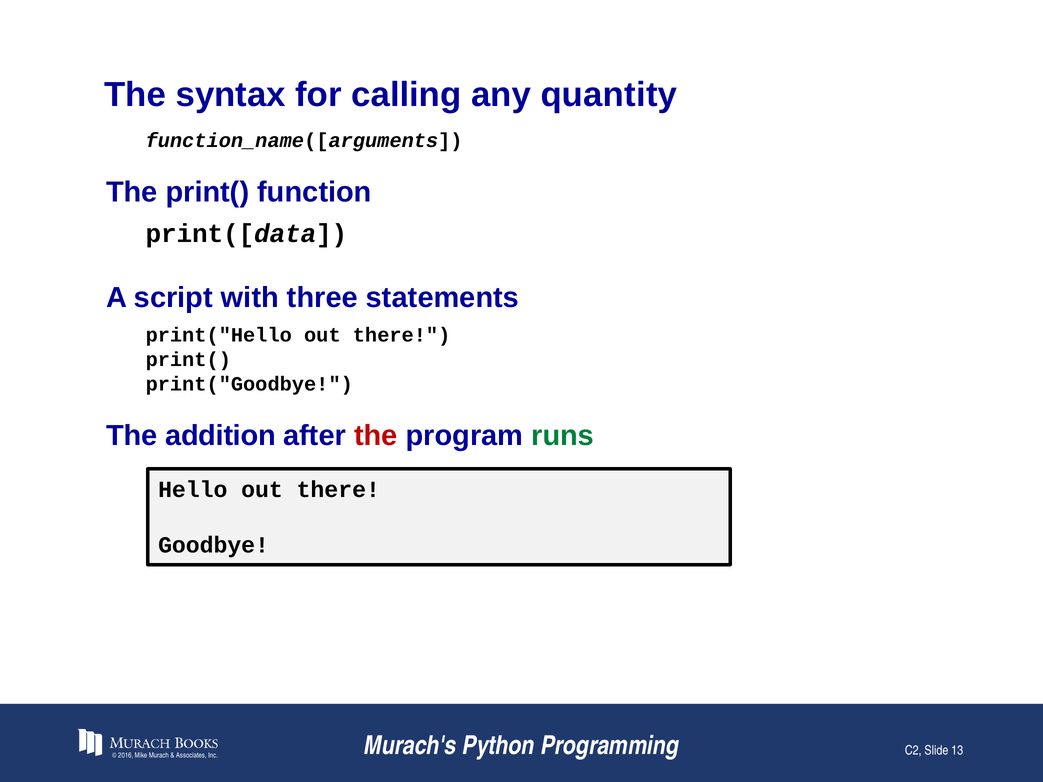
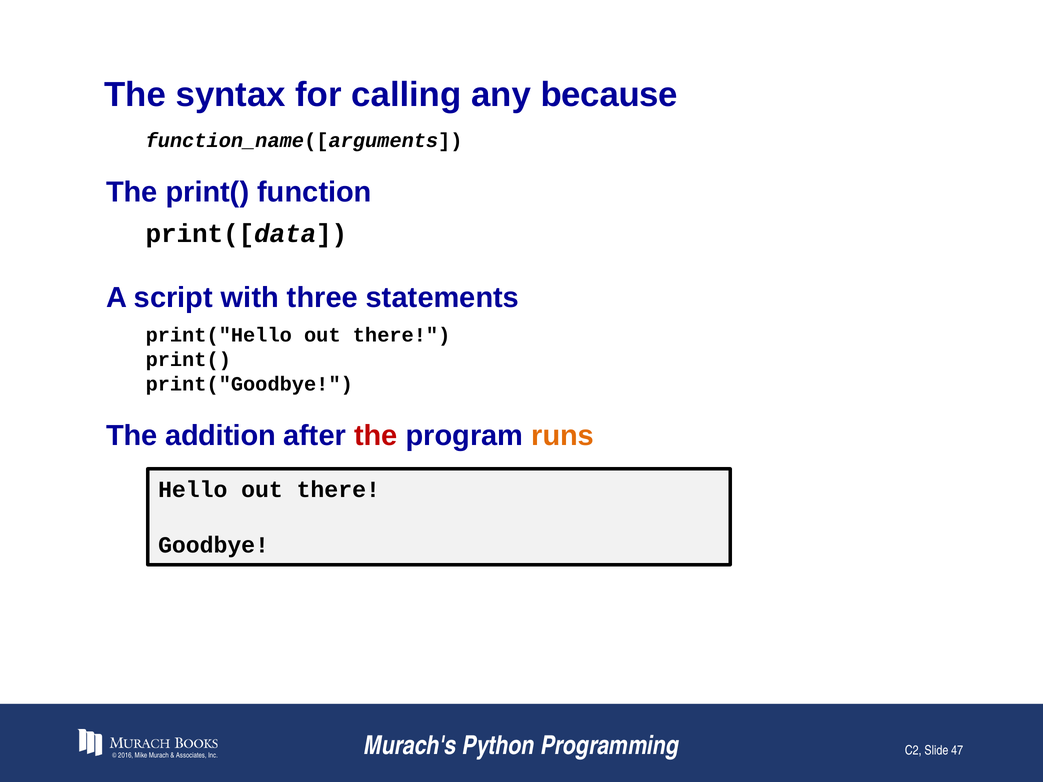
quantity: quantity -> because
runs colour: green -> orange
13: 13 -> 47
